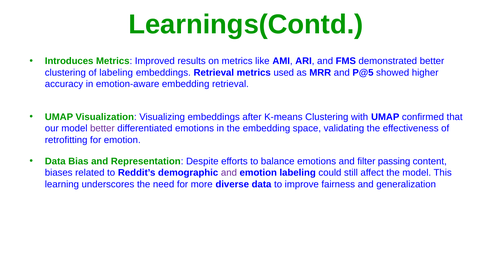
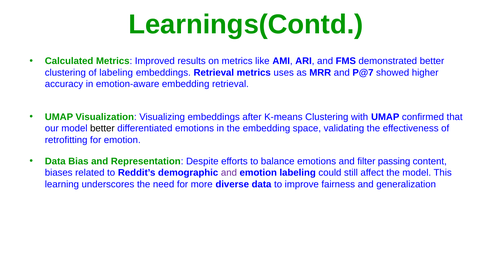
Introduces: Introduces -> Calculated
used: used -> uses
P@5: P@5 -> P@7
better at (102, 128) colour: purple -> black
